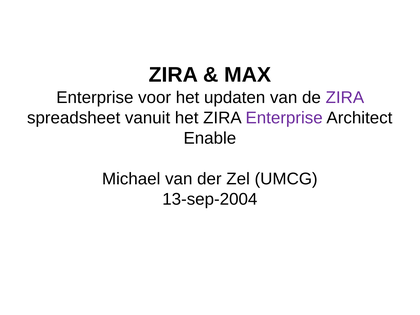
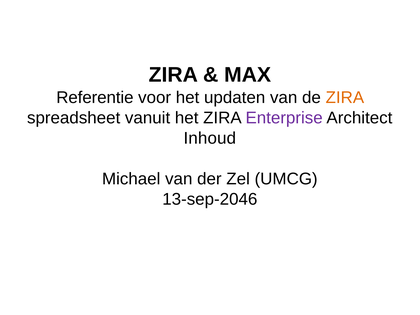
Enterprise at (95, 98): Enterprise -> Referentie
ZIRA at (345, 98) colour: purple -> orange
Enable: Enable -> Inhoud
13-sep-2004: 13-sep-2004 -> 13-sep-2046
